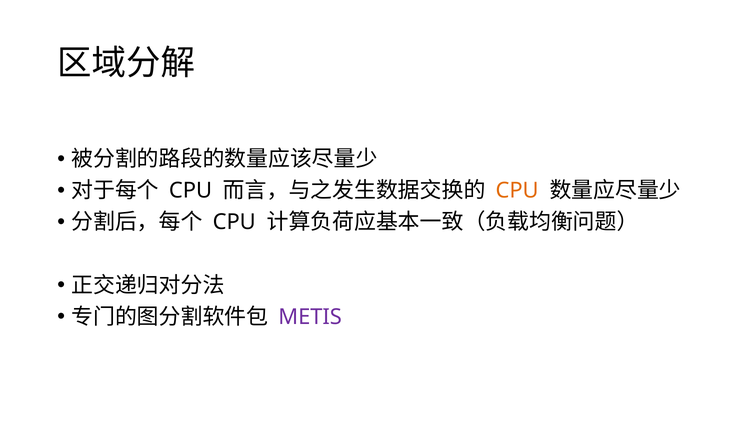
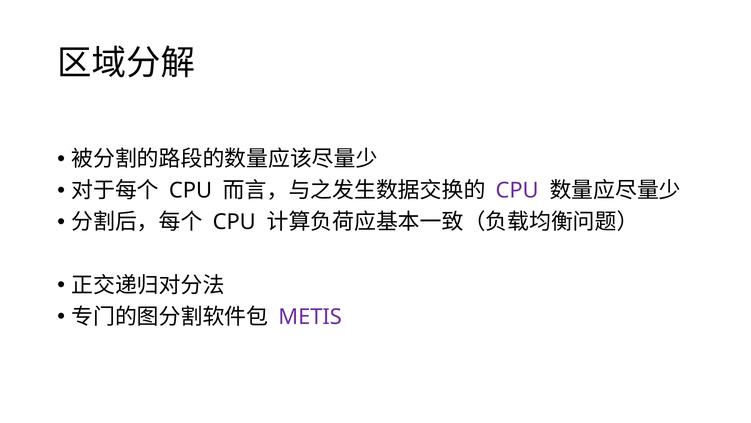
CPU at (517, 190) colour: orange -> purple
